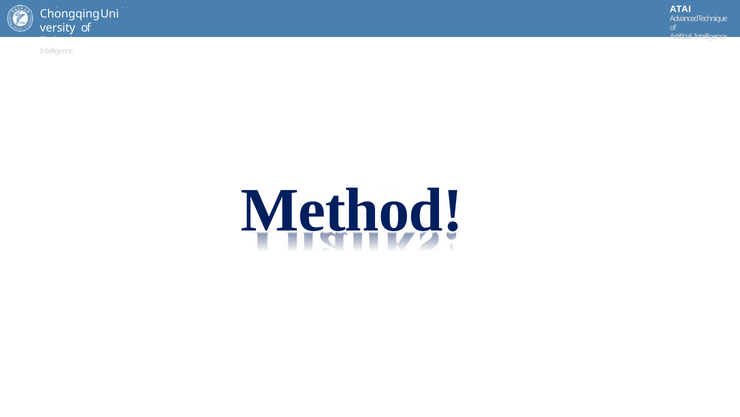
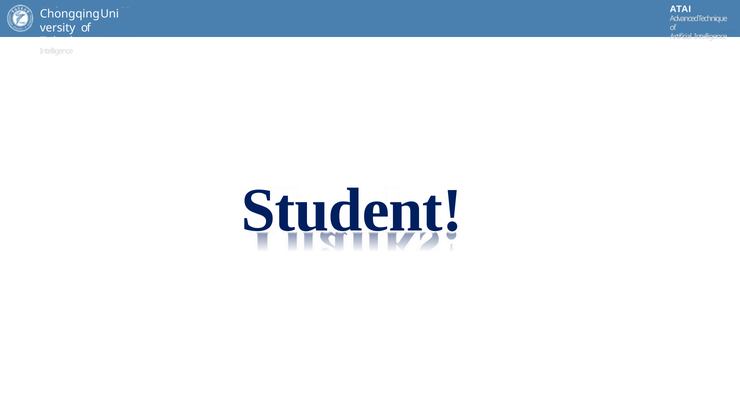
Method: Method -> Student
